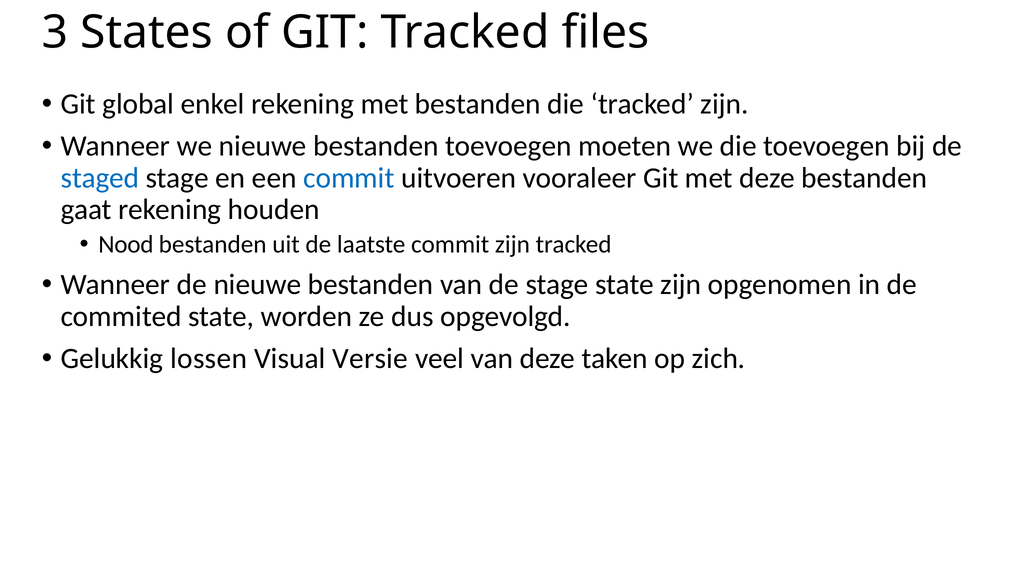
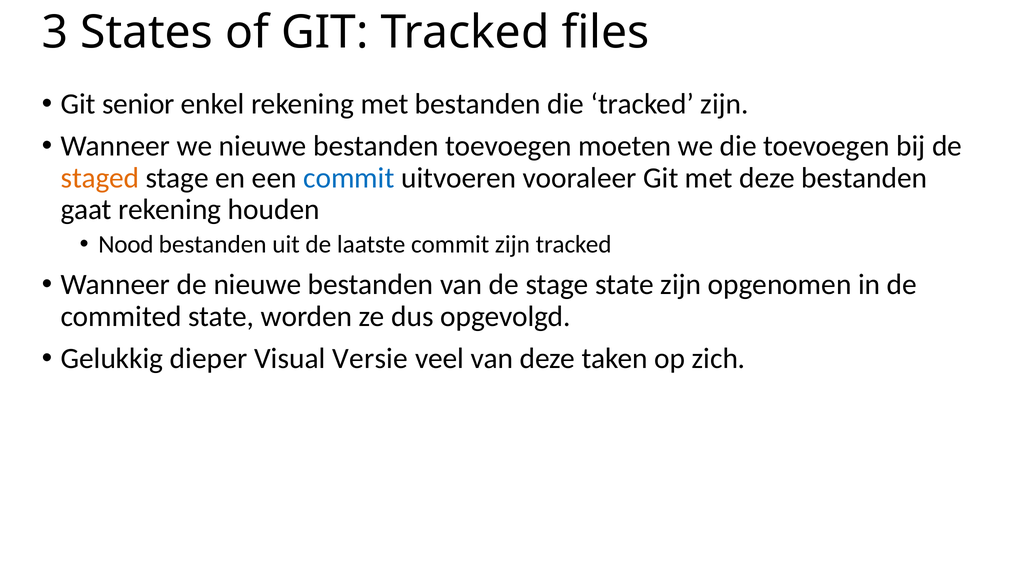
global: global -> senior
staged colour: blue -> orange
lossen: lossen -> dieper
